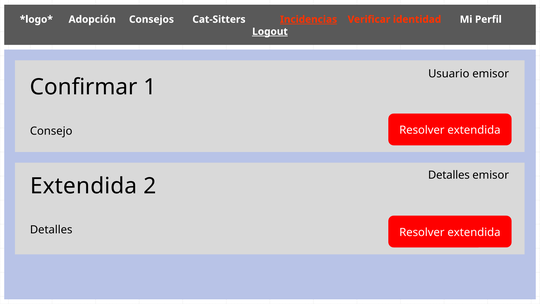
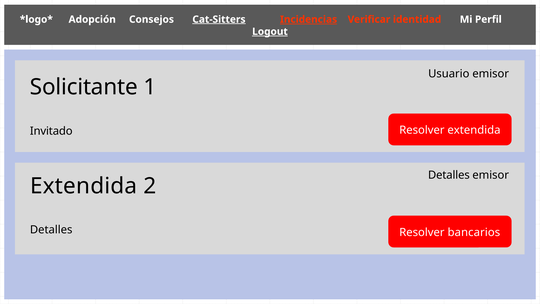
Cat-Sitters underline: none -> present
Confirmar: Confirmar -> Solicitante
Consejo: Consejo -> Invitado
extendida at (474, 232): extendida -> bancarios
